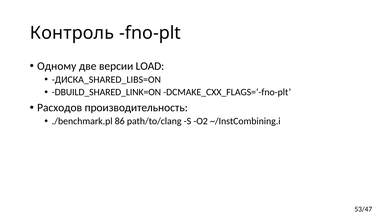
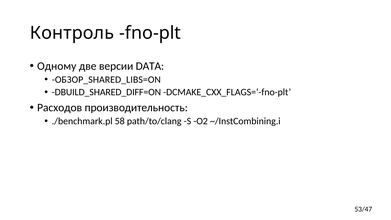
LOAD: LOAD -> DATA
ДИСКА_SHARED_LIBS=ON: ДИСКА_SHARED_LIBS=ON -> ОБЗОР_SHARED_LIBS=ON
DBUILD_SHARED_LINK=ON: DBUILD_SHARED_LINK=ON -> DBUILD_SHARED_DIFF=ON
86: 86 -> 58
